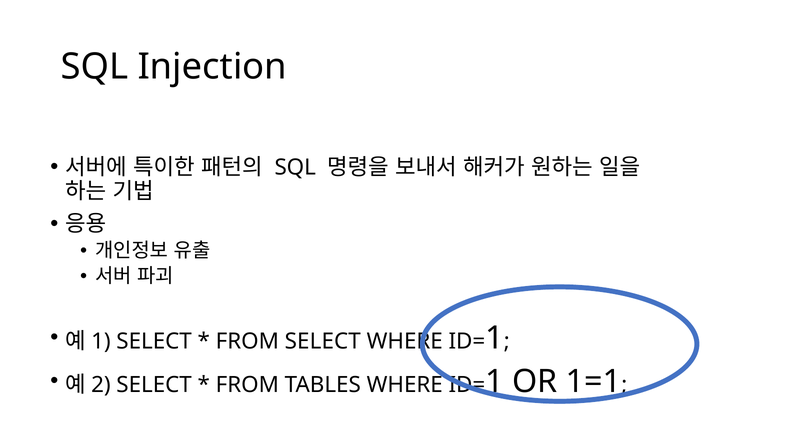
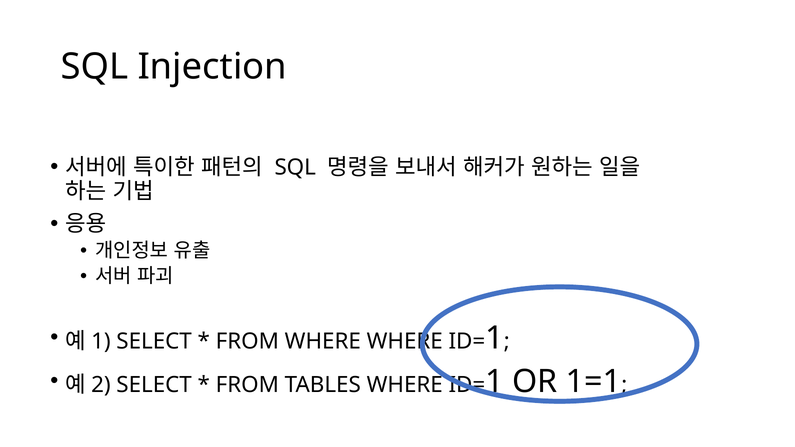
FROM SELECT: SELECT -> WHERE
